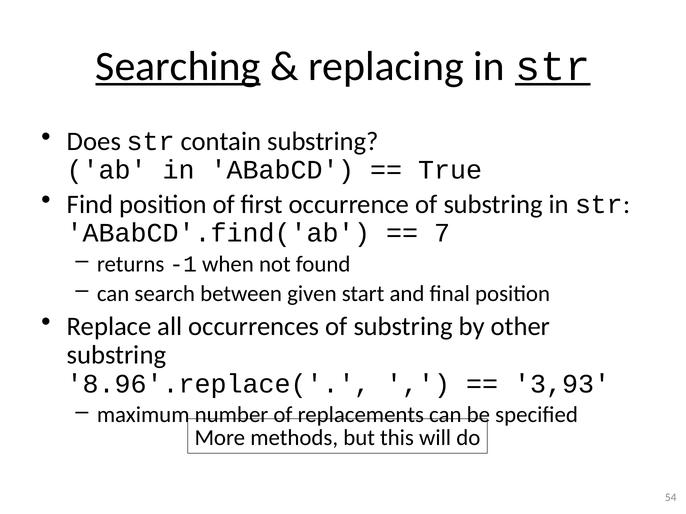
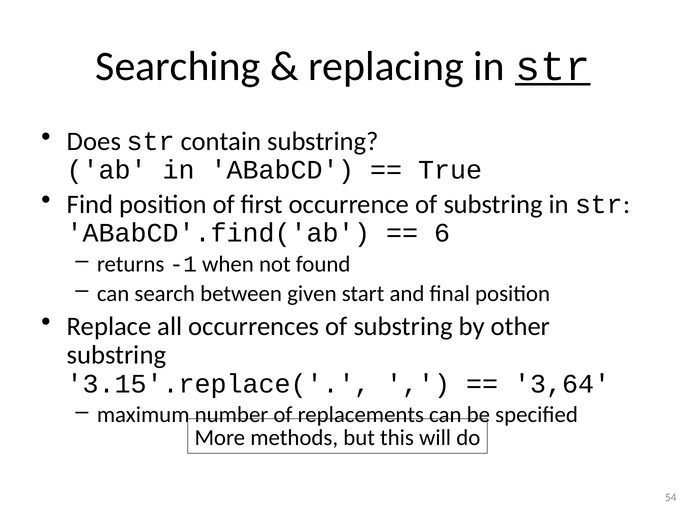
Searching underline: present -> none
7: 7 -> 6
8.96'.replace(: 8.96'.replace( -> 3.15'.replace(
3,93: 3,93 -> 3,64
